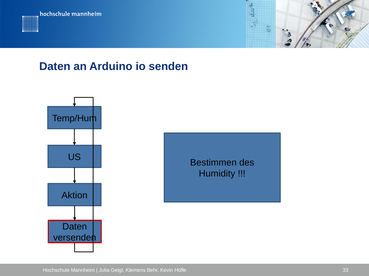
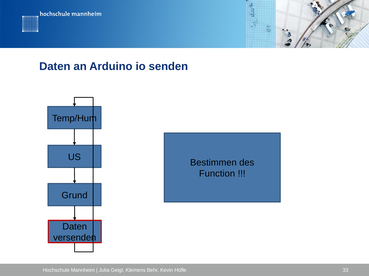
Humidity: Humidity -> Function
Aktion: Aktion -> Grund
